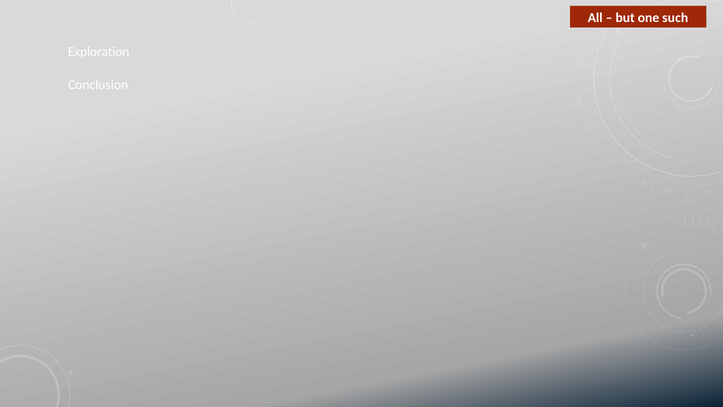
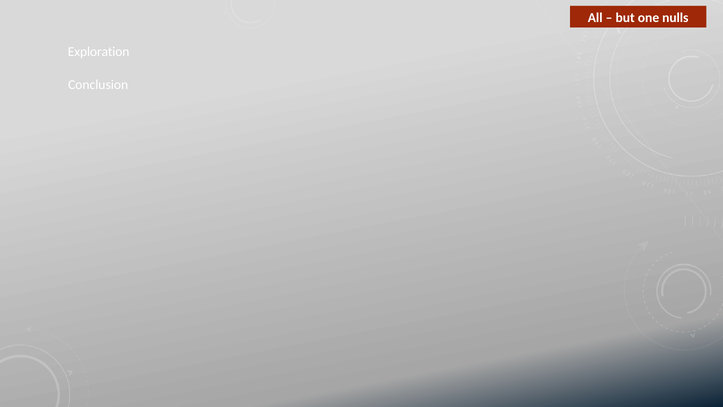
such: such -> nulls
